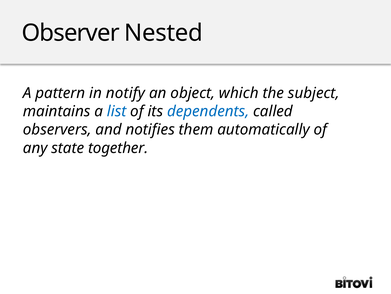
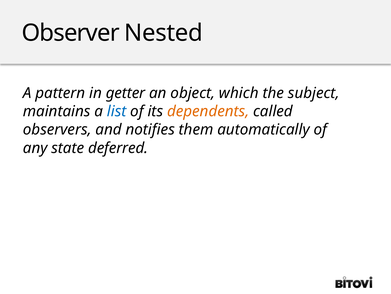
notify: notify -> getter
dependents colour: blue -> orange
together: together -> deferred
